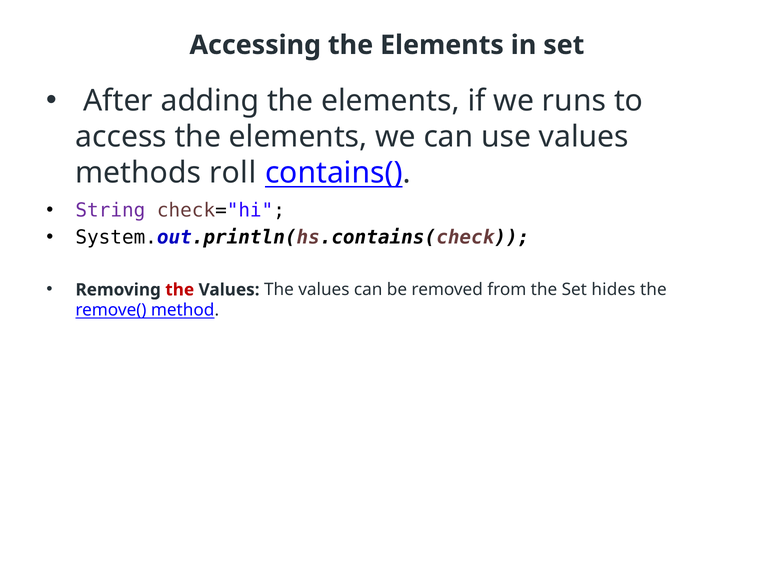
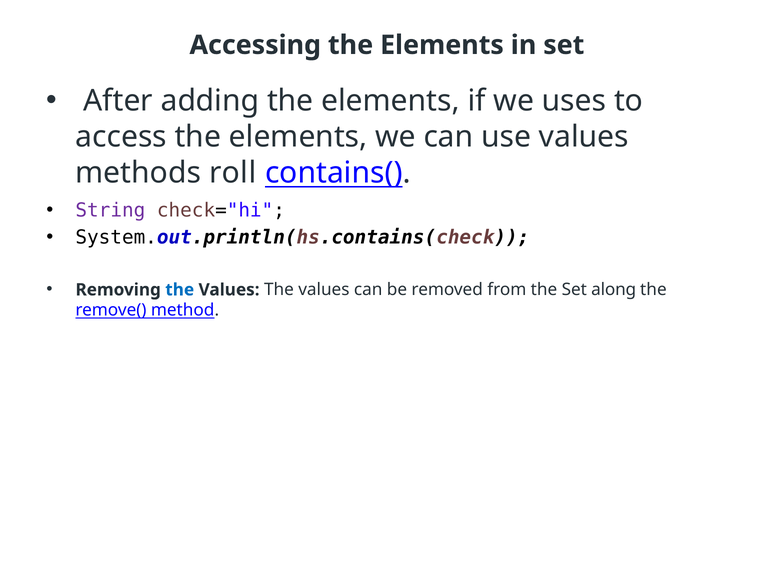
runs: runs -> uses
the at (180, 290) colour: red -> blue
hides: hides -> along
